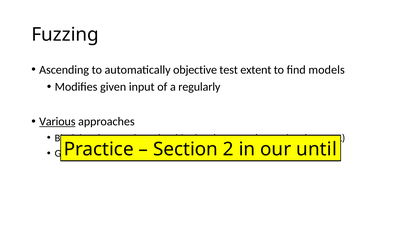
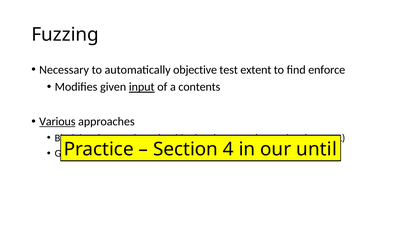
Ascending: Ascending -> Necessary
models: models -> enforce
input underline: none -> present
regularly: regularly -> contents
2: 2 -> 4
